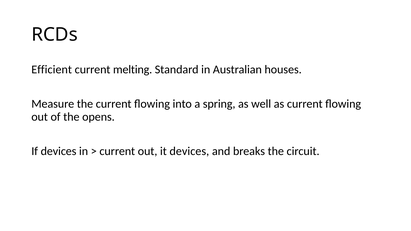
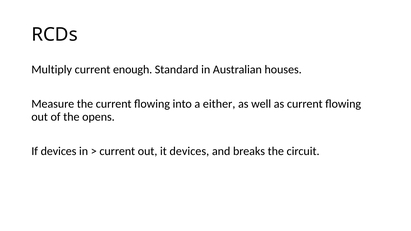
Efficient: Efficient -> Multiply
melting: melting -> enough
spring: spring -> either
